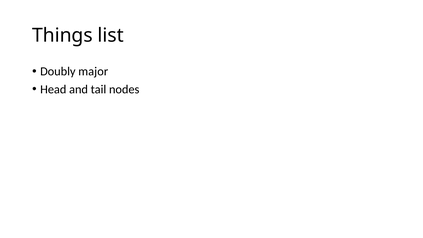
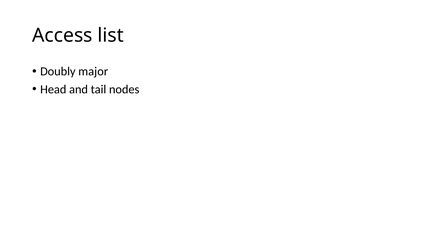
Things: Things -> Access
